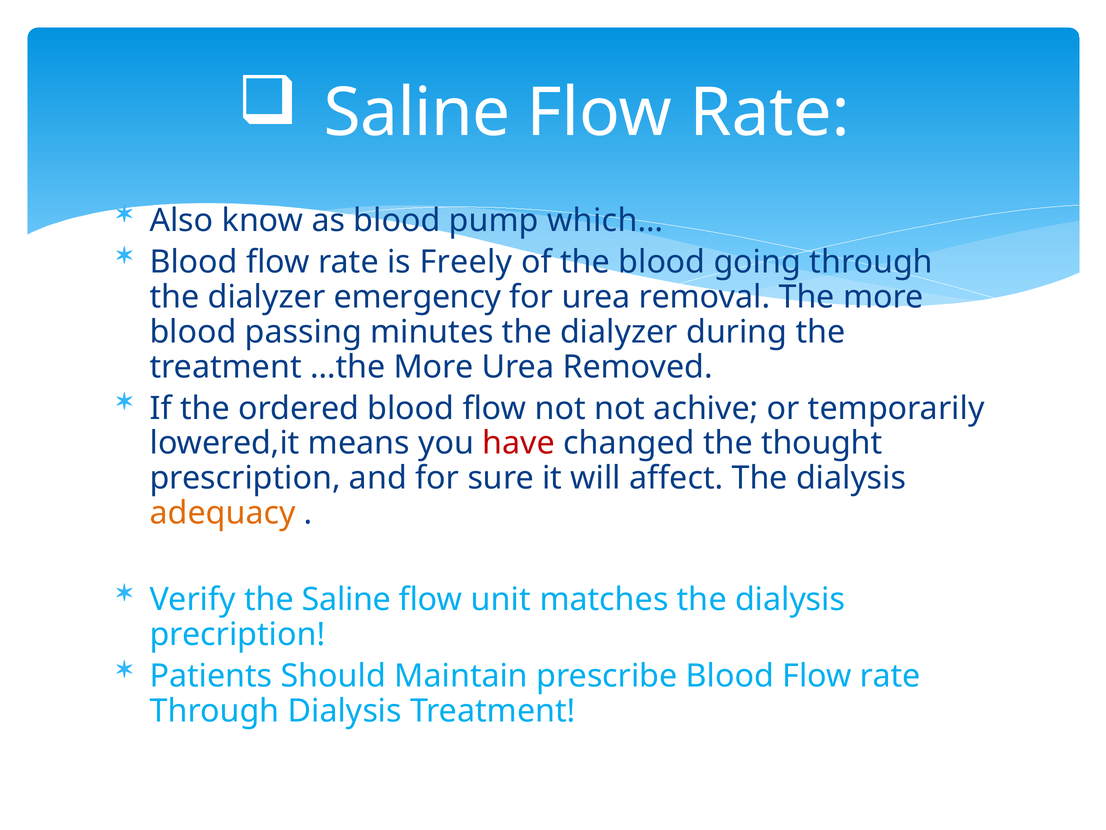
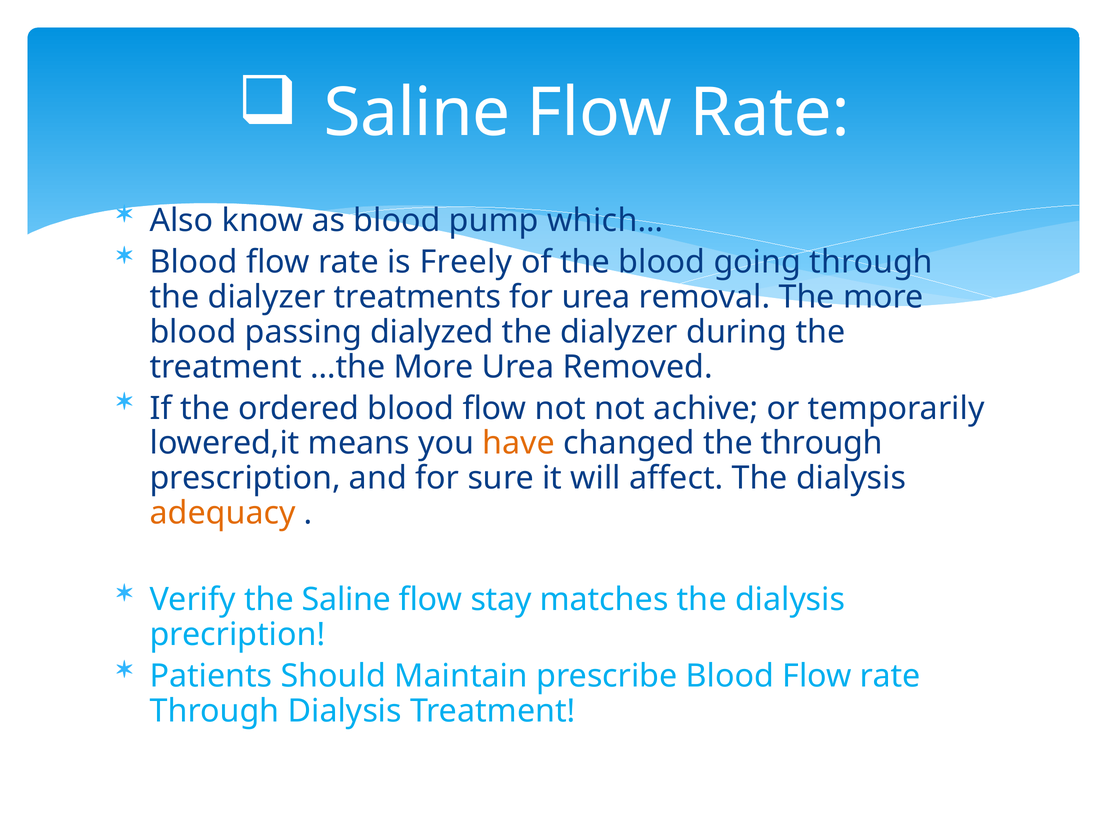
emergency: emergency -> treatments
minutes: minutes -> dialyzed
have colour: red -> orange
the thought: thought -> through
unit: unit -> stay
